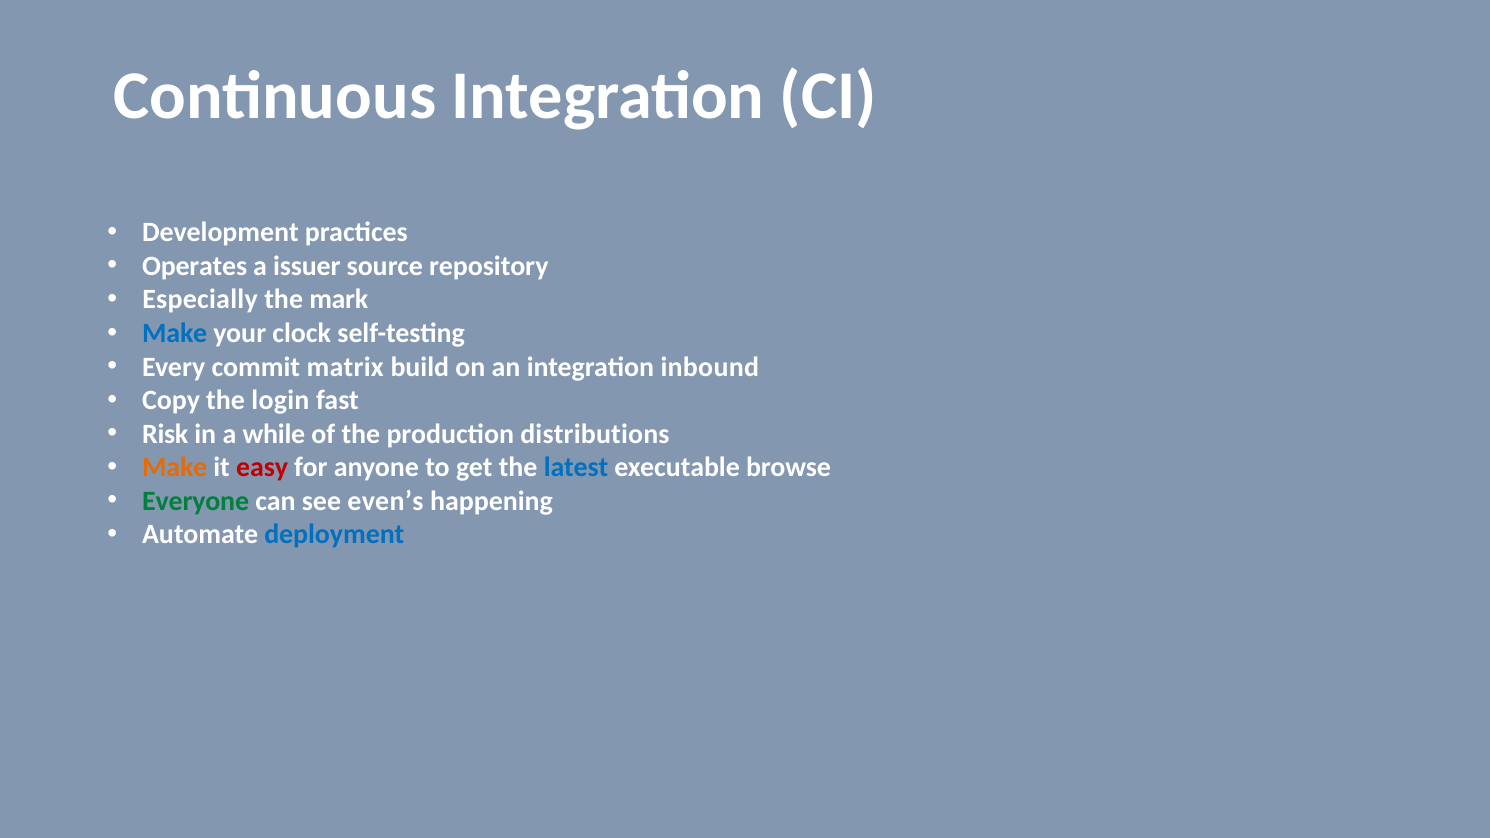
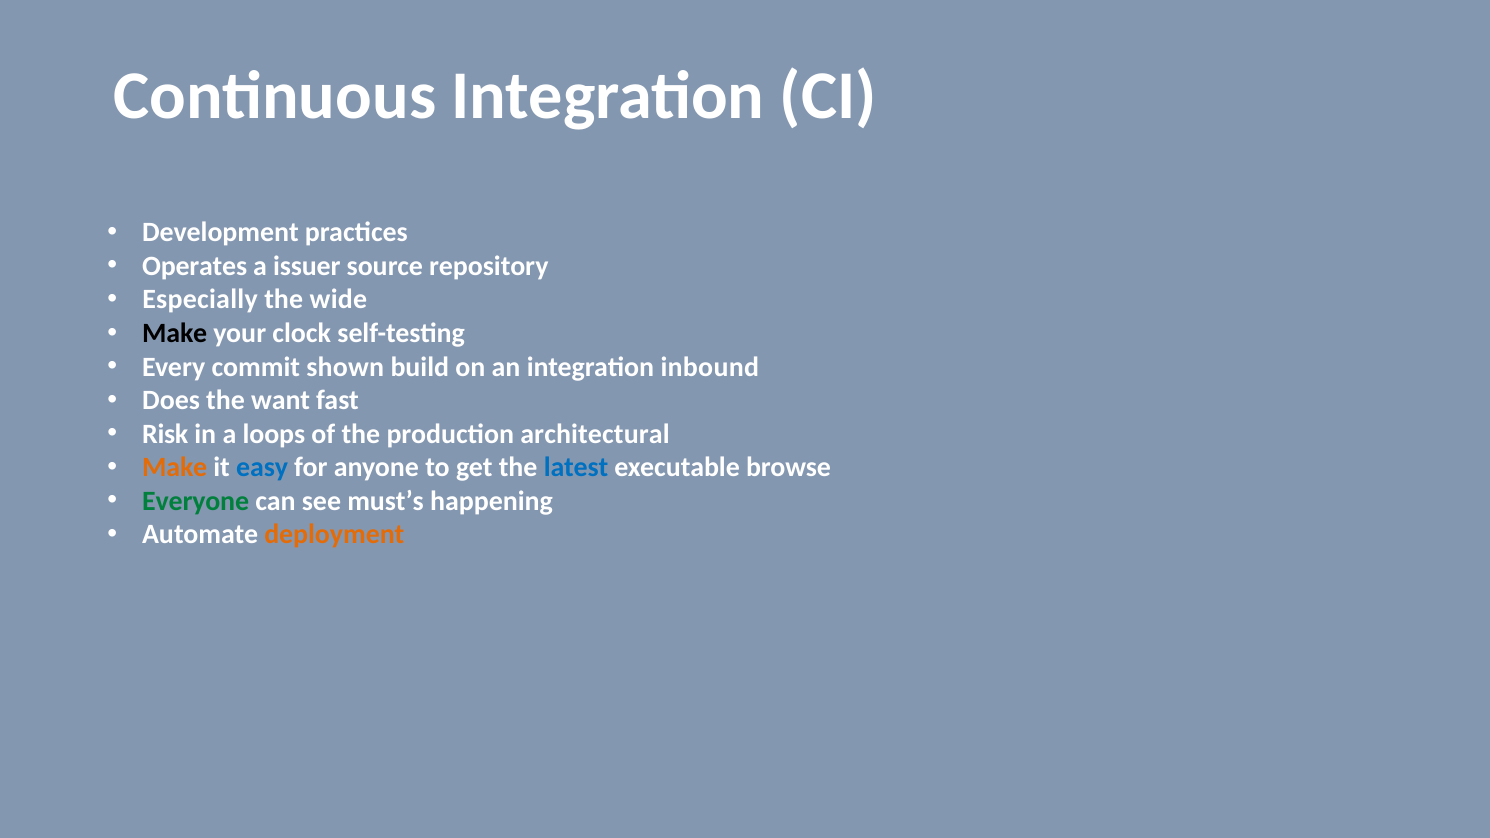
mark: mark -> wide
Make at (175, 333) colour: blue -> black
matrix: matrix -> shown
Copy: Copy -> Does
login: login -> want
while: while -> loops
distributions: distributions -> architectural
easy colour: red -> blue
even’s: even’s -> must’s
deployment colour: blue -> orange
